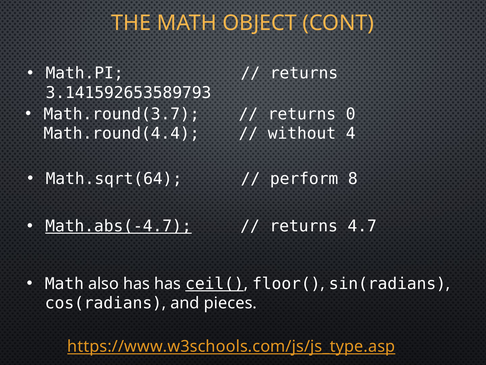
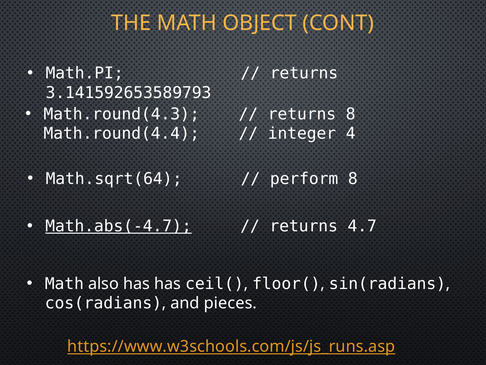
Math.round(3.7: Math.round(3.7 -> Math.round(4.3
returns 0: 0 -> 8
without: without -> integer
ceil( underline: present -> none
https://www.w3schools.com/js/js_type.asp: https://www.w3schools.com/js/js_type.asp -> https://www.w3schools.com/js/js_runs.asp
